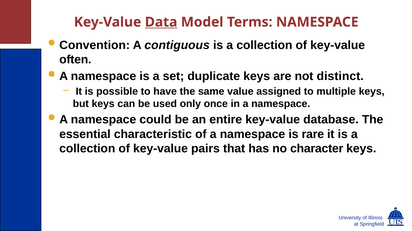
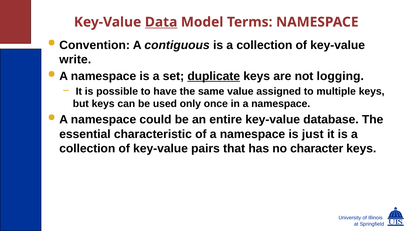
often: often -> write
duplicate underline: none -> present
distinct: distinct -> logging
rare: rare -> just
